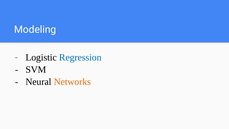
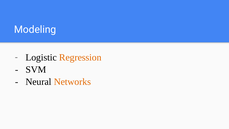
Regression colour: blue -> orange
